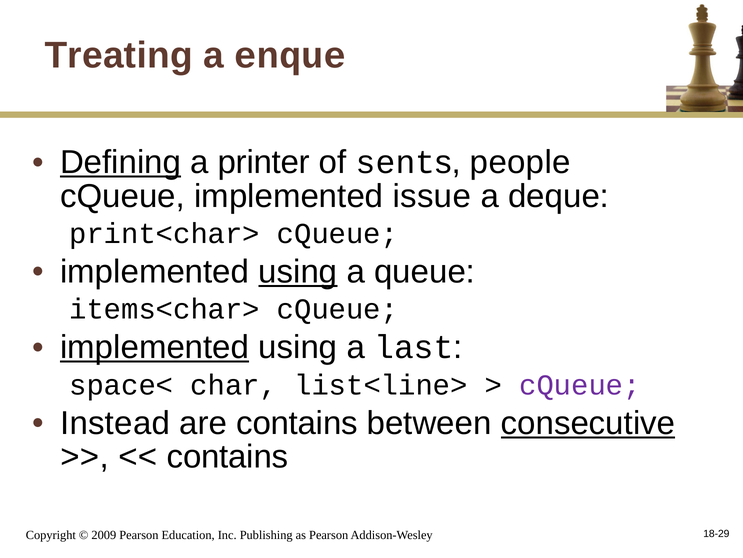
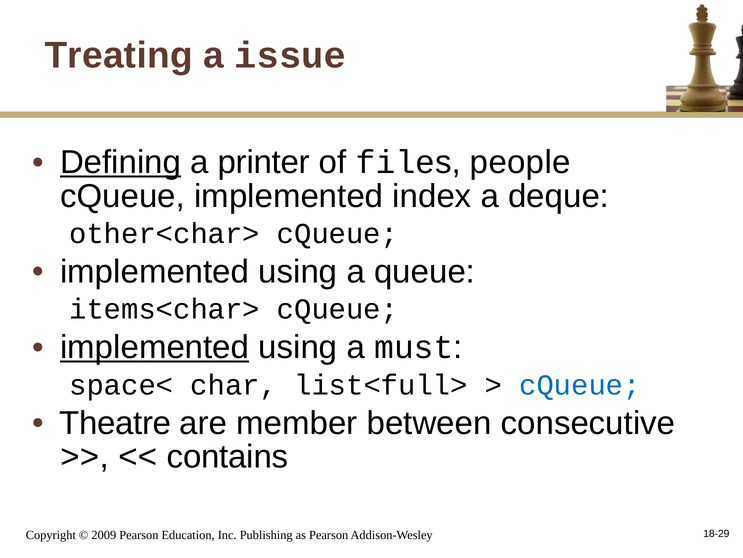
enque: enque -> issue
sent: sent -> file
issue: issue -> index
print<char>: print<char> -> other<char>
using at (298, 271) underline: present -> none
last: last -> must
list<line>: list<line> -> list<full>
cQueue at (580, 385) colour: purple -> blue
Instead: Instead -> Theatre
are contains: contains -> member
consecutive underline: present -> none
